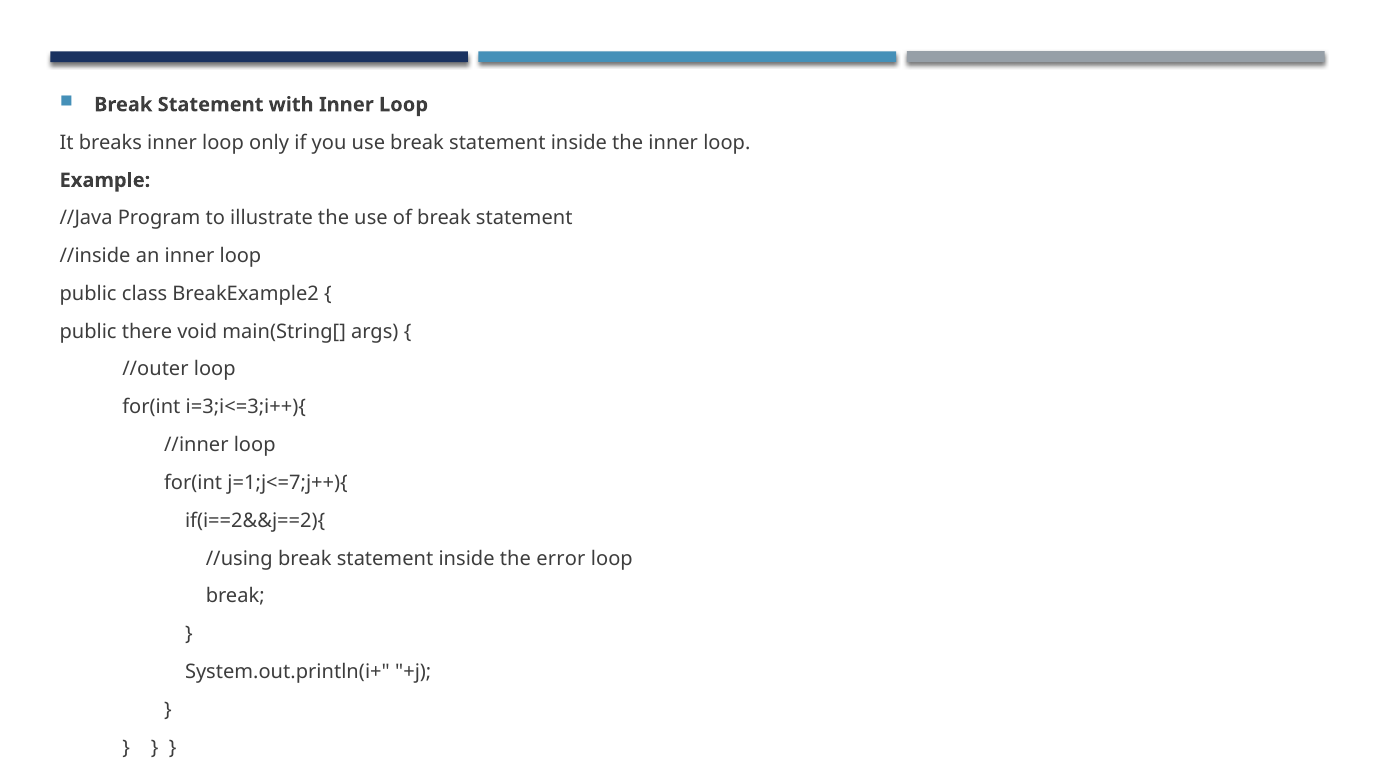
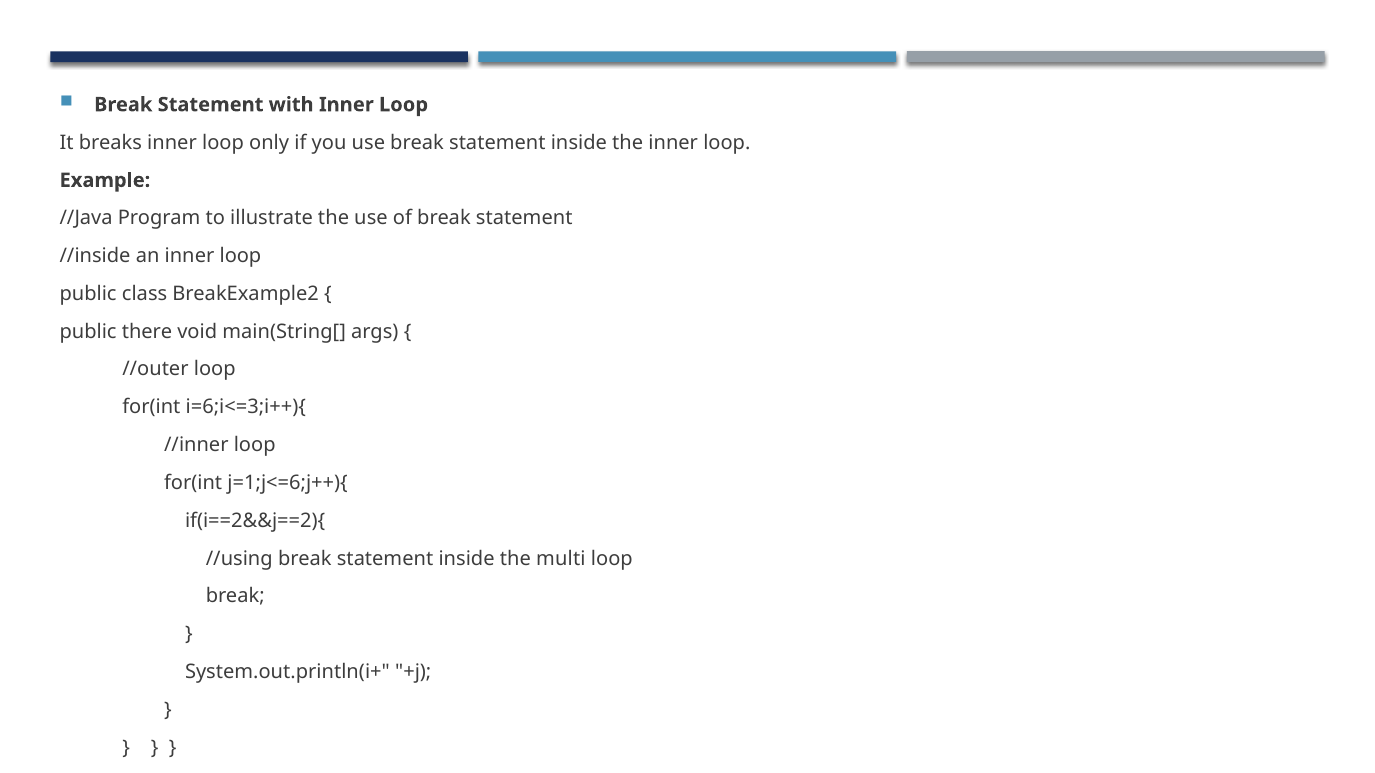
i=3;i<=3;i++){: i=3;i<=3;i++){ -> i=6;i<=3;i++){
j=1;j<=7;j++){: j=1;j<=7;j++){ -> j=1;j<=6;j++){
error: error -> multi
